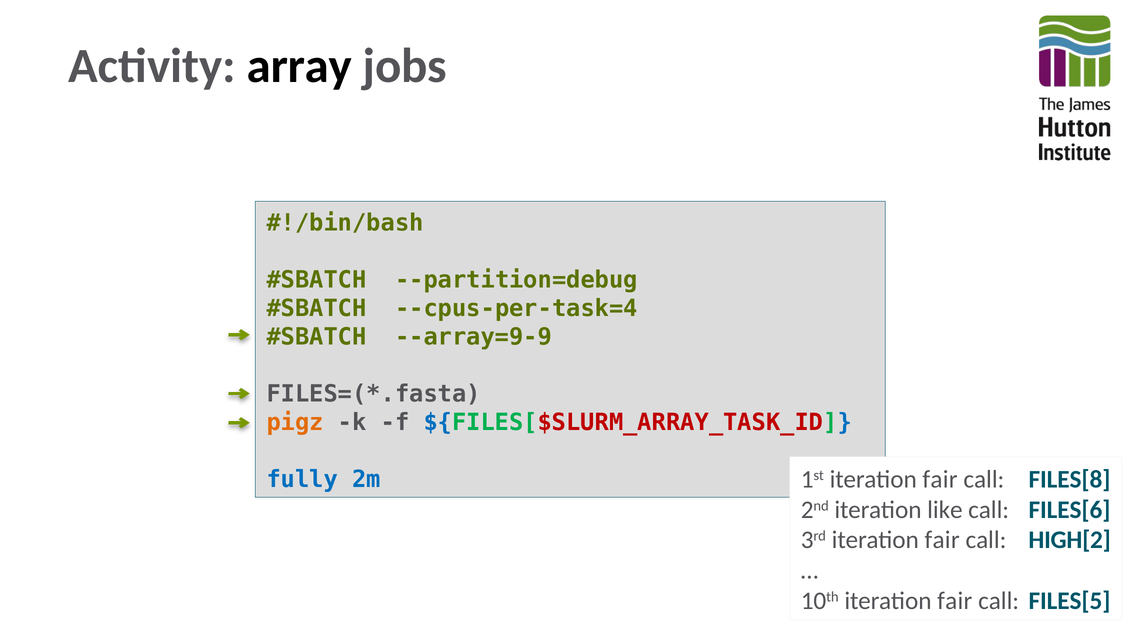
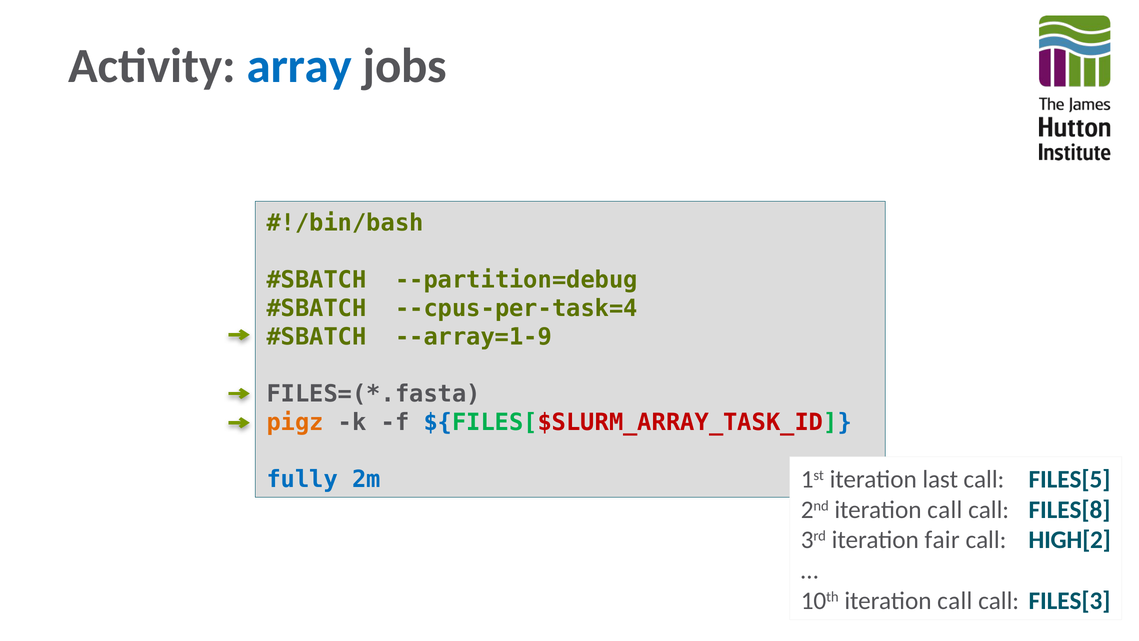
array colour: black -> blue
--array=9-9: --array=9-9 -> --array=1-9
1st iteration fair: fair -> last
FILES[8: FILES[8 -> FILES[5
2nd iteration like: like -> call
FILES[6: FILES[6 -> FILES[8
10th iteration fair: fair -> call
FILES[5: FILES[5 -> FILES[3
